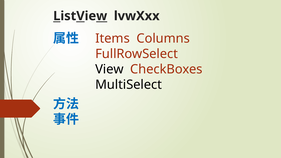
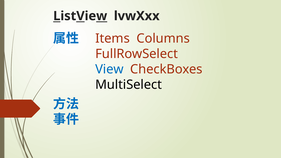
View colour: black -> blue
